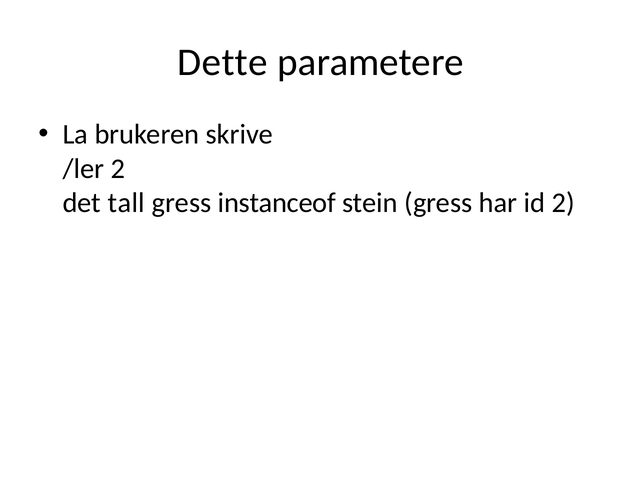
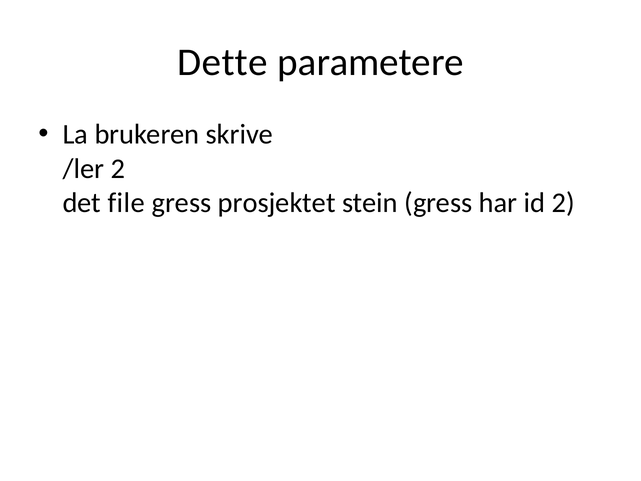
tall: tall -> file
instanceof: instanceof -> prosjektet
